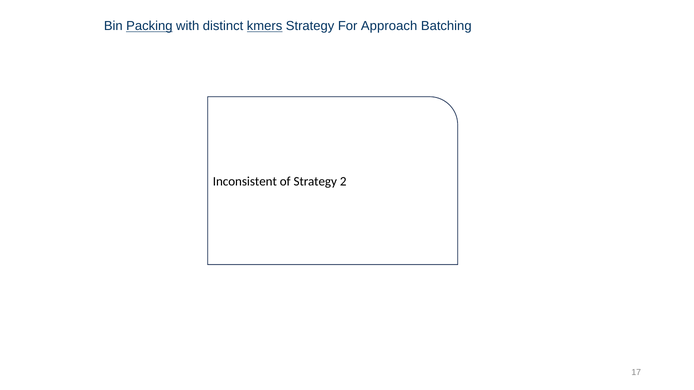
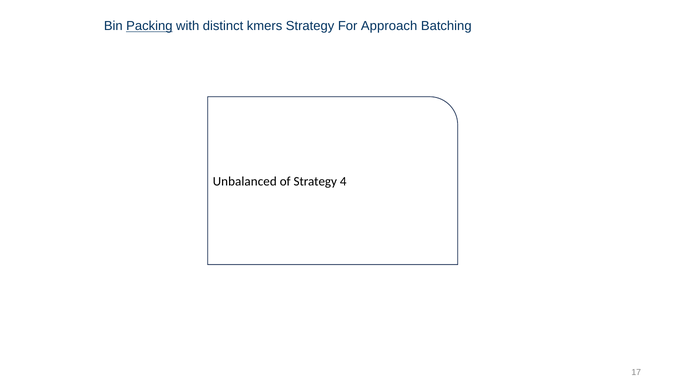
kmers underline: present -> none
Inconsistent: Inconsistent -> Unbalanced
2: 2 -> 4
